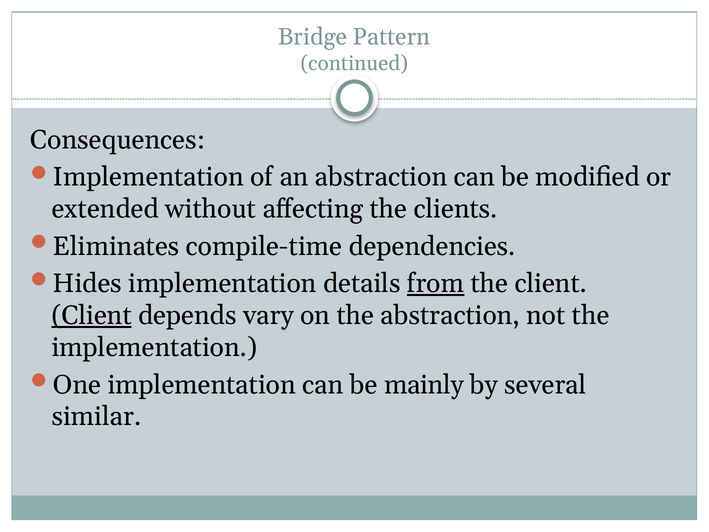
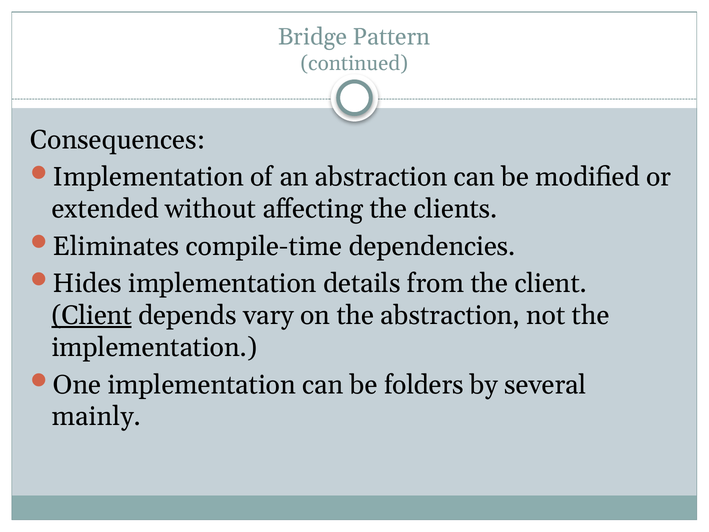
from underline: present -> none
mainly: mainly -> folders
similar: similar -> mainly
